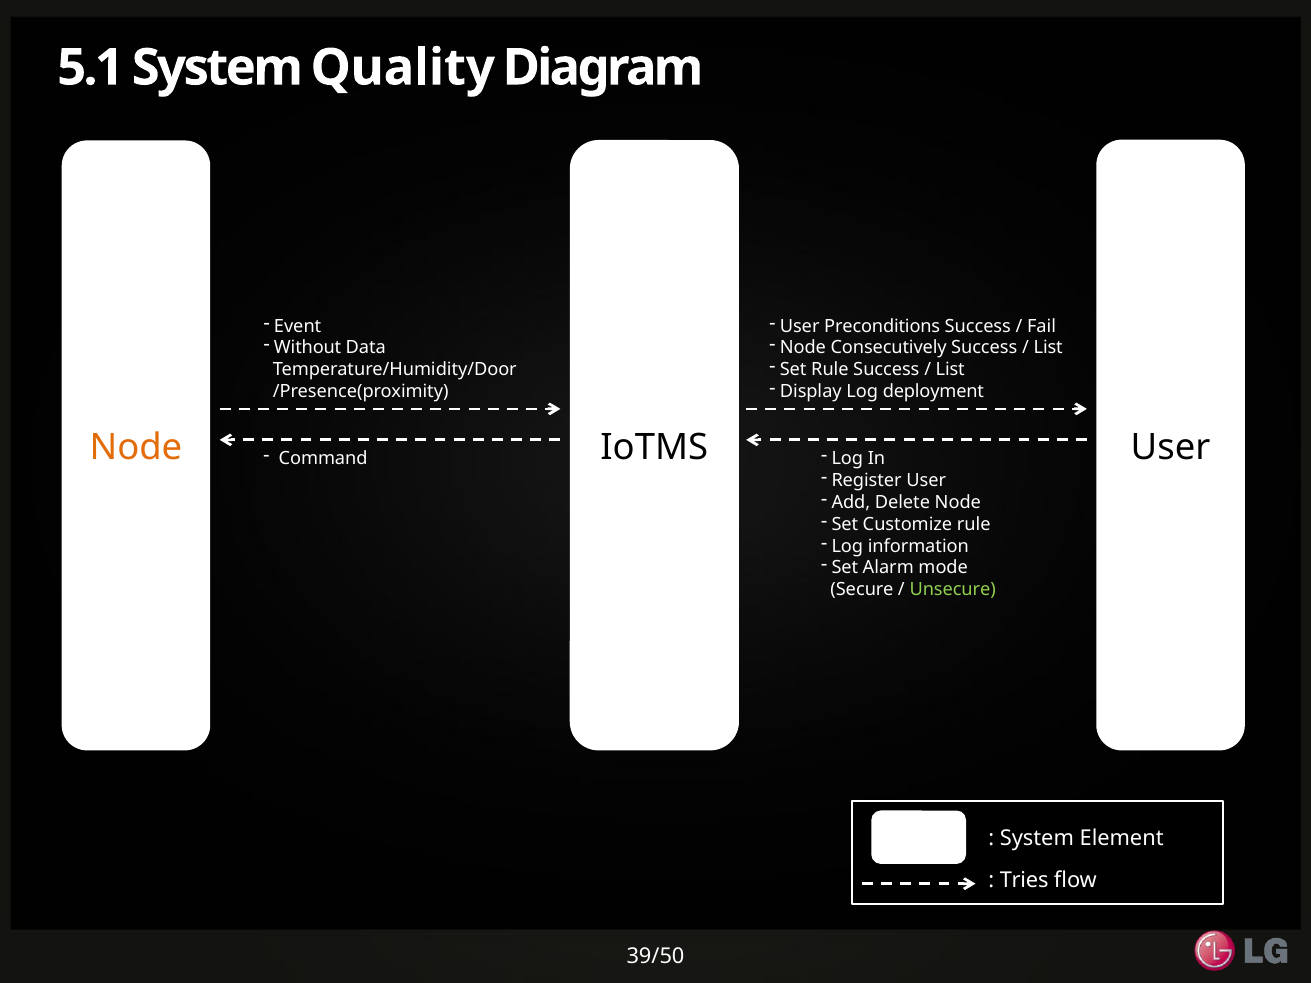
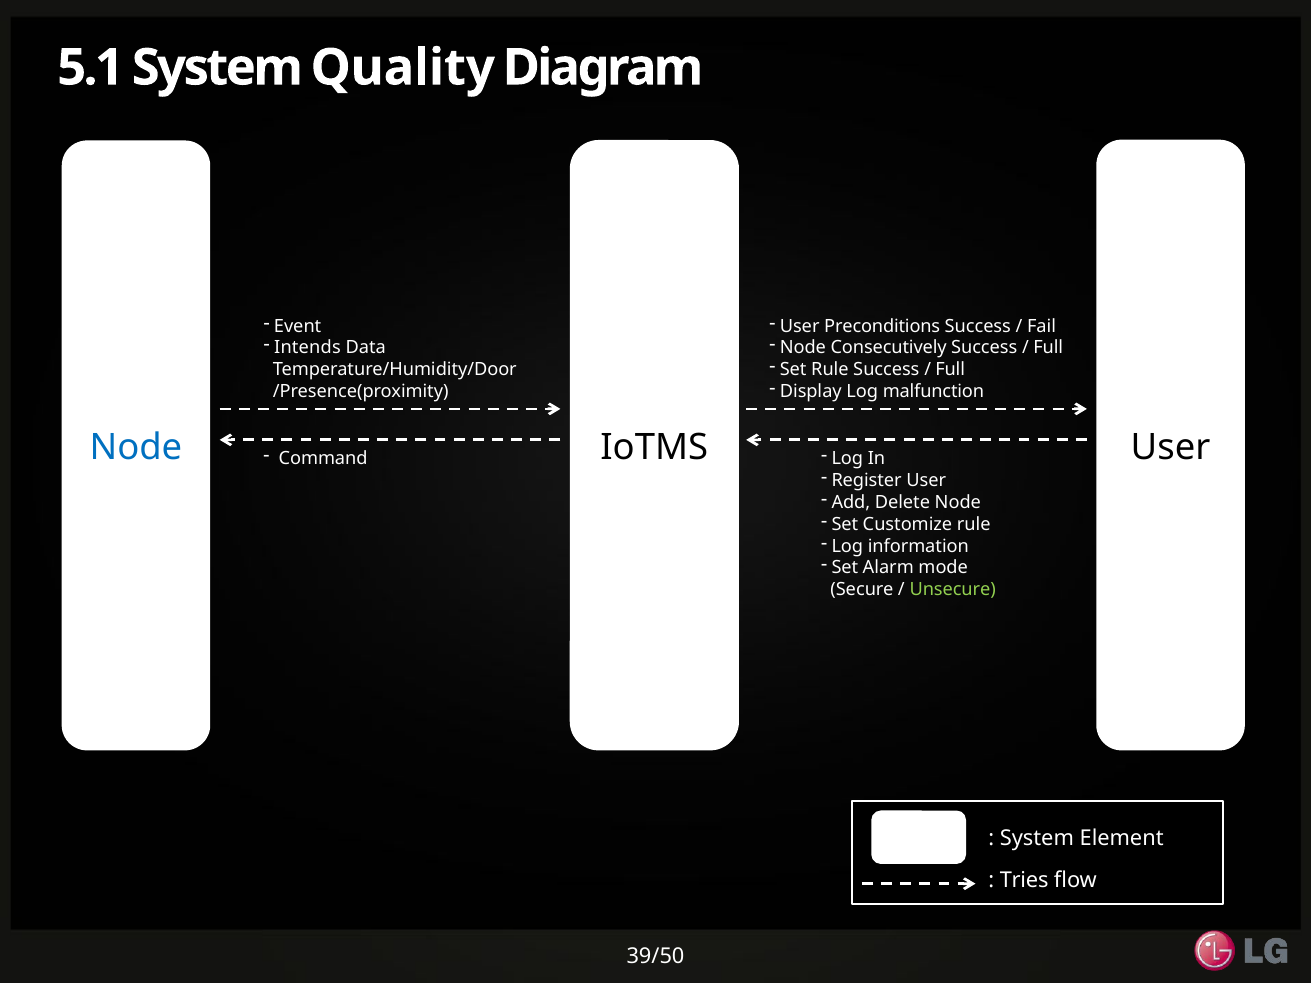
Without: Without -> Intends
List at (1048, 348): List -> Full
List at (950, 370): List -> Full
deployment: deployment -> malfunction
Node at (136, 448) colour: orange -> blue
